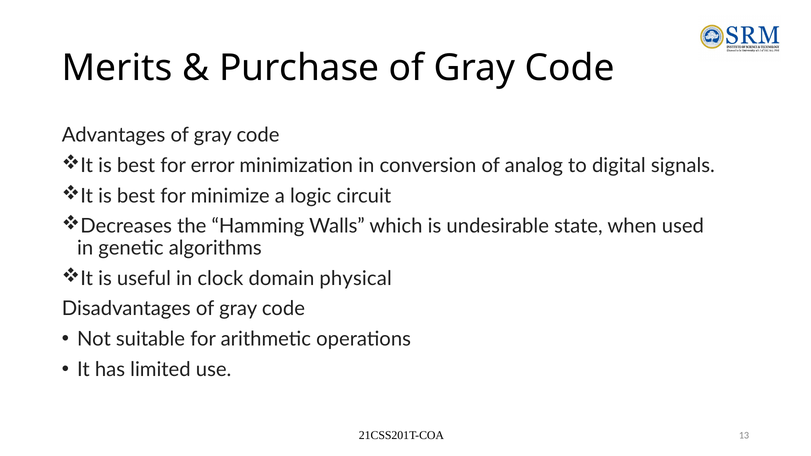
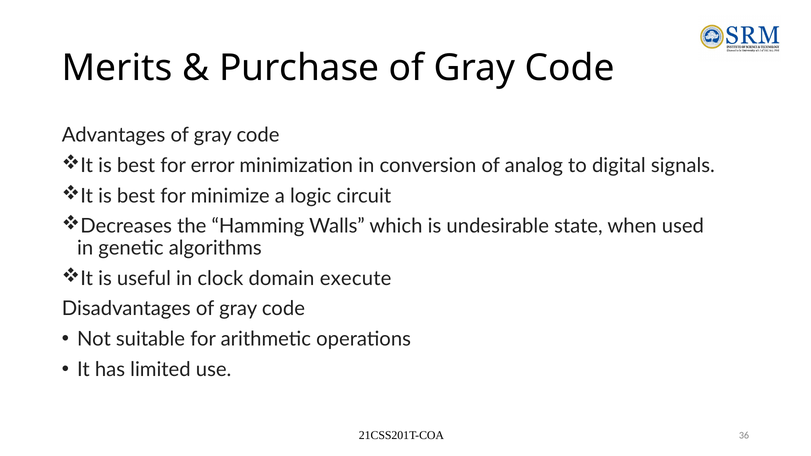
physical: physical -> execute
13: 13 -> 36
